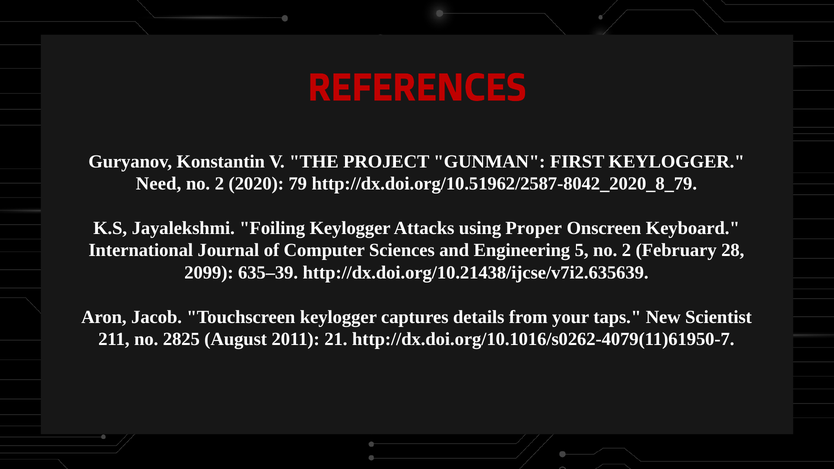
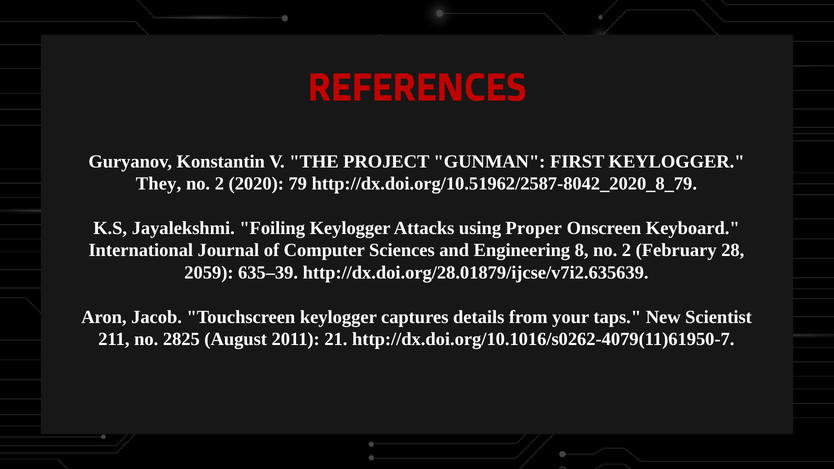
Need: Need -> They
5: 5 -> 8
2099: 2099 -> 2059
http://dx.doi.org/10.21438/ijcse/v7i2.635639: http://dx.doi.org/10.21438/ijcse/v7i2.635639 -> http://dx.doi.org/28.01879/ijcse/v7i2.635639
